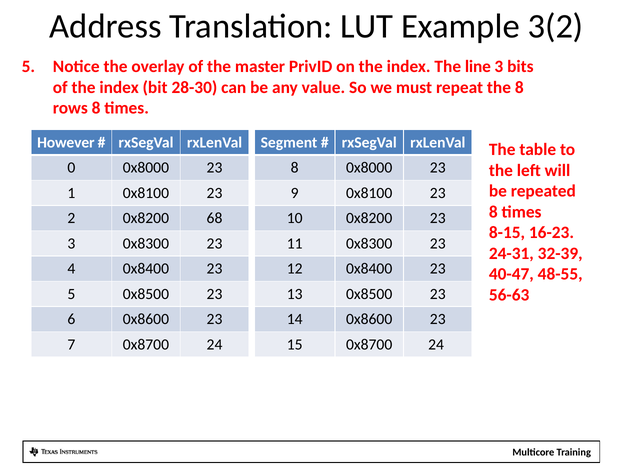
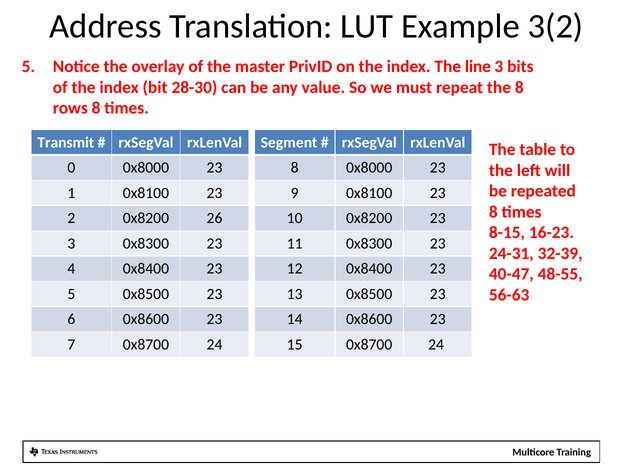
However: However -> Transmit
68: 68 -> 26
